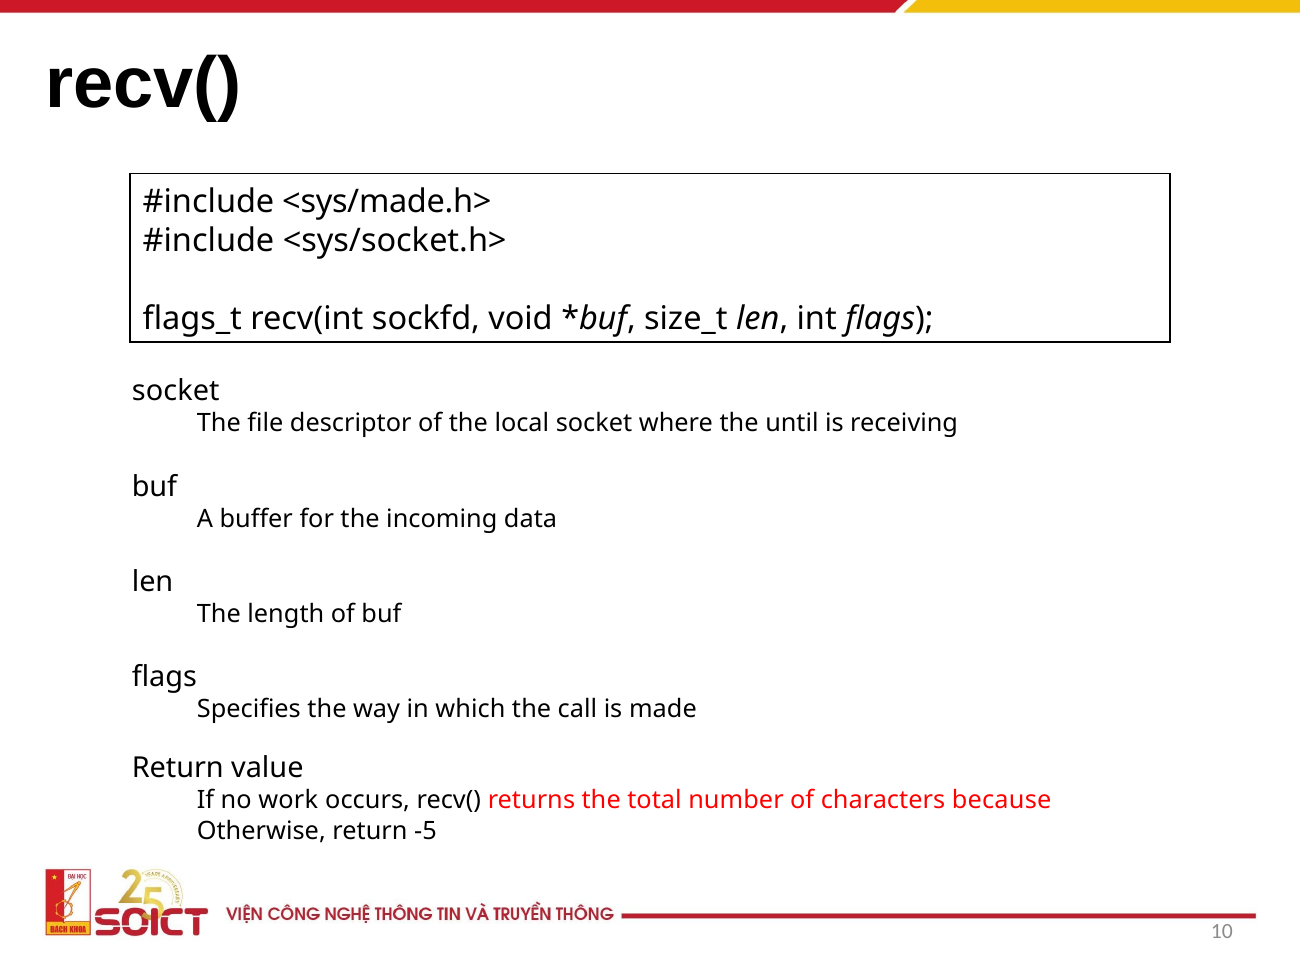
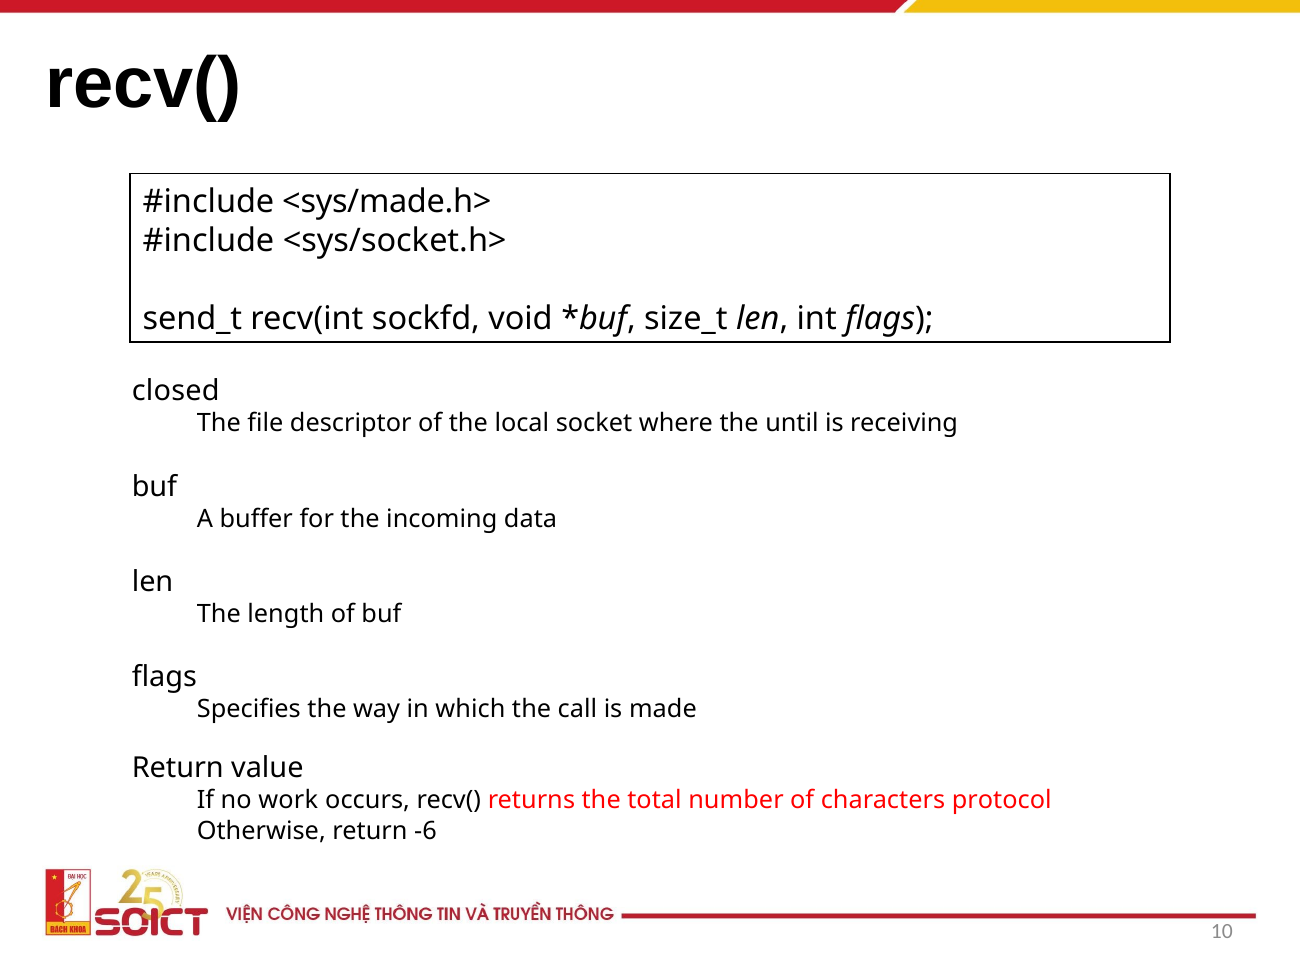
flags_t: flags_t -> send_t
socket at (176, 391): socket -> closed
because: because -> protocol
-5: -5 -> -6
